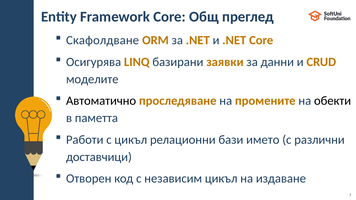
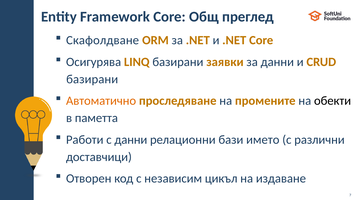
моделите at (92, 79): моделите -> базирани
Автоматично colour: black -> orange
с цикъл: цикъл -> данни
